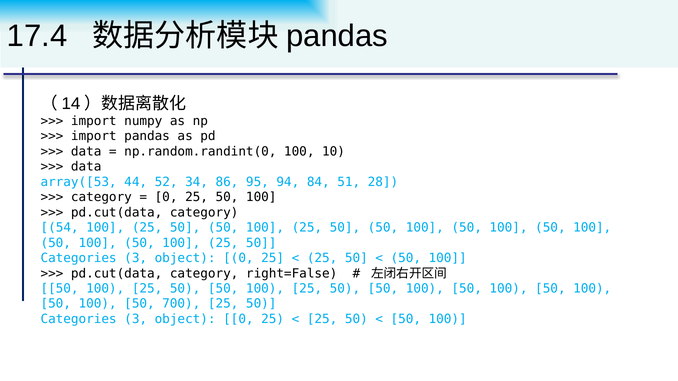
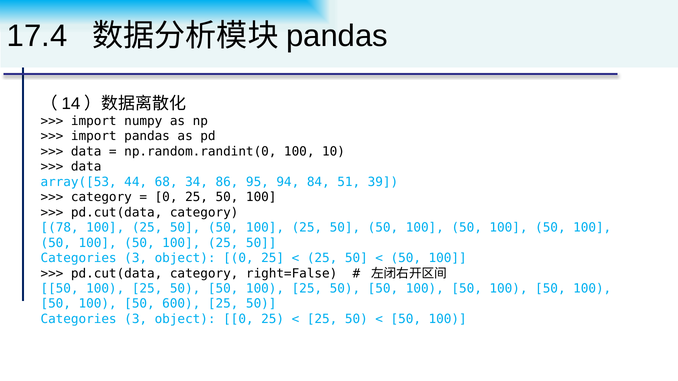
52: 52 -> 68
28: 28 -> 39
54: 54 -> 78
700: 700 -> 600
